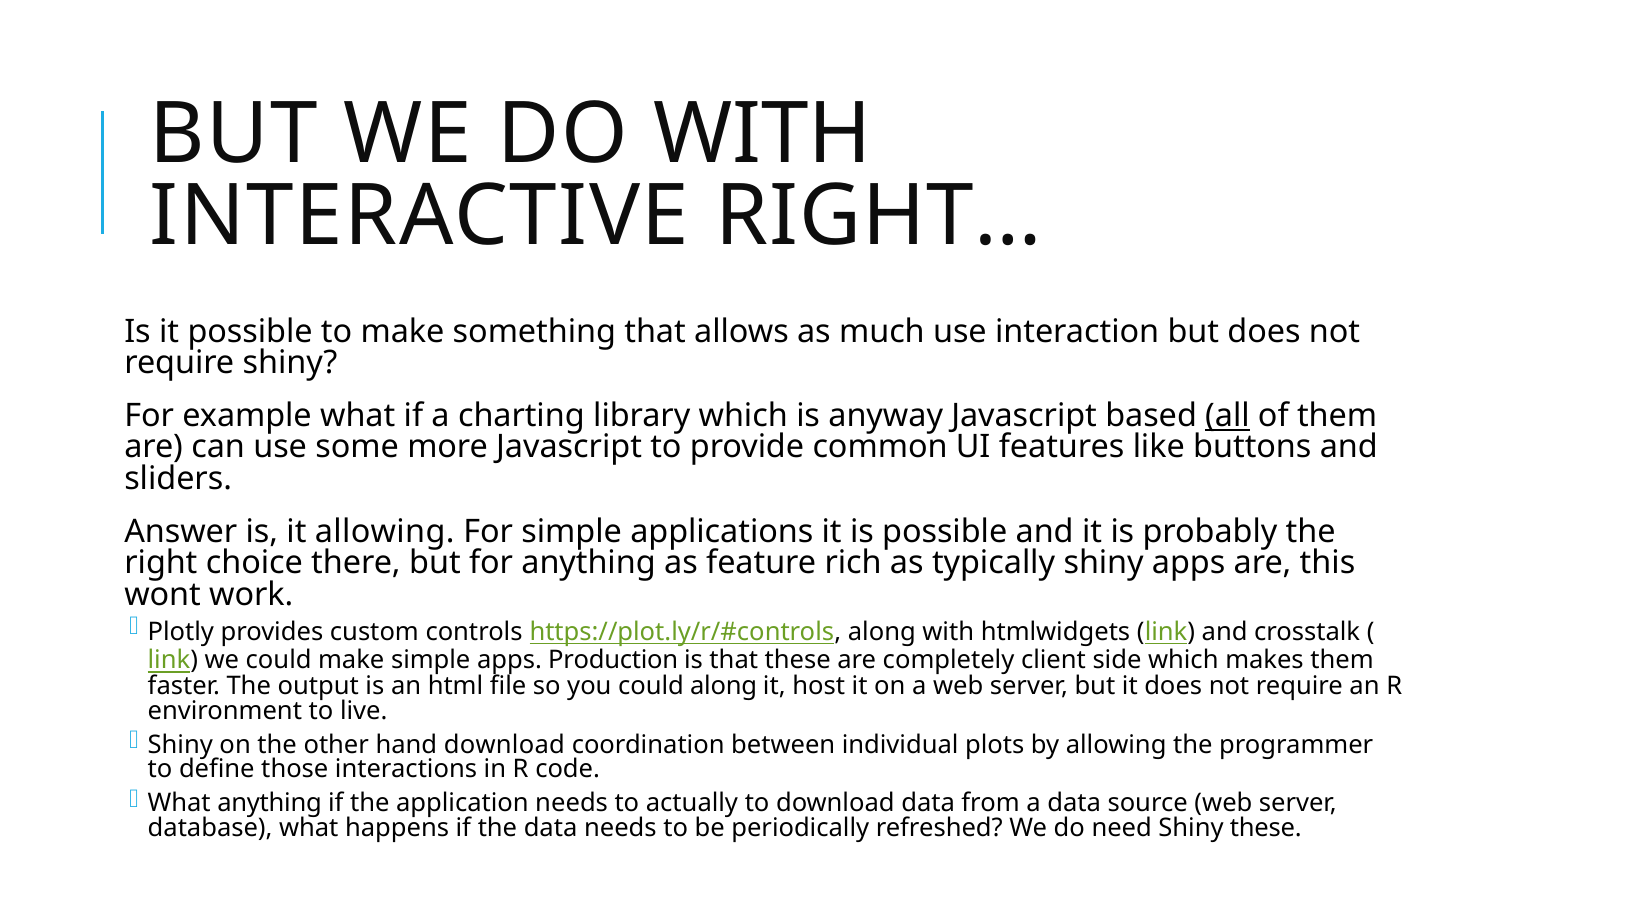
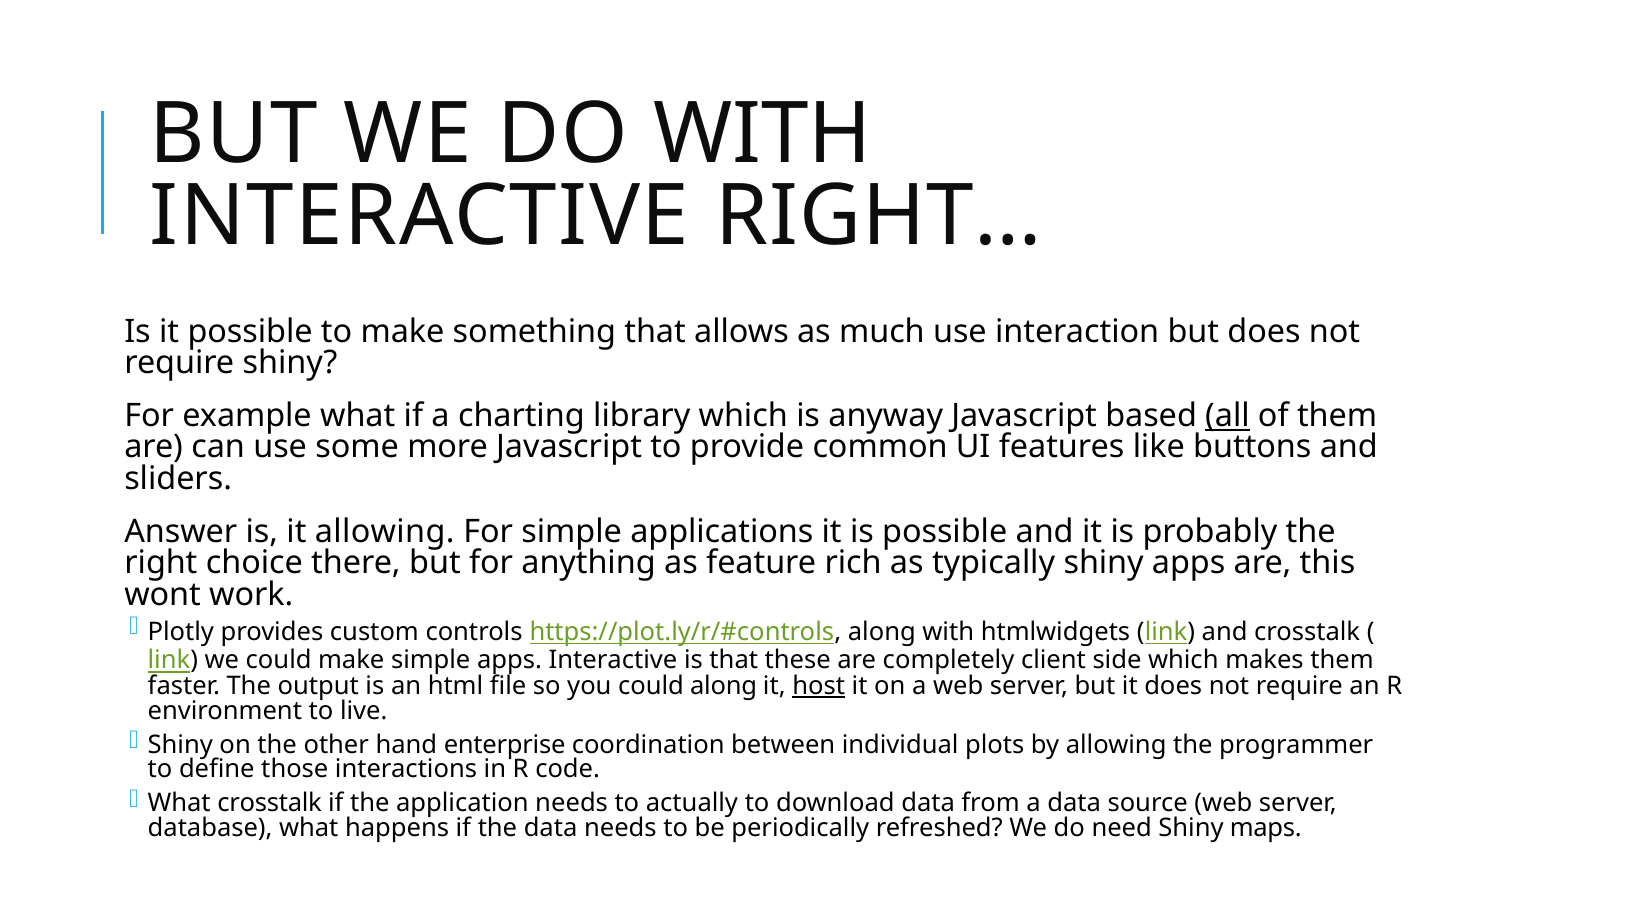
apps Production: Production -> Interactive
host underline: none -> present
hand download: download -> enterprise
What anything: anything -> crosstalk
Shiny these: these -> maps
